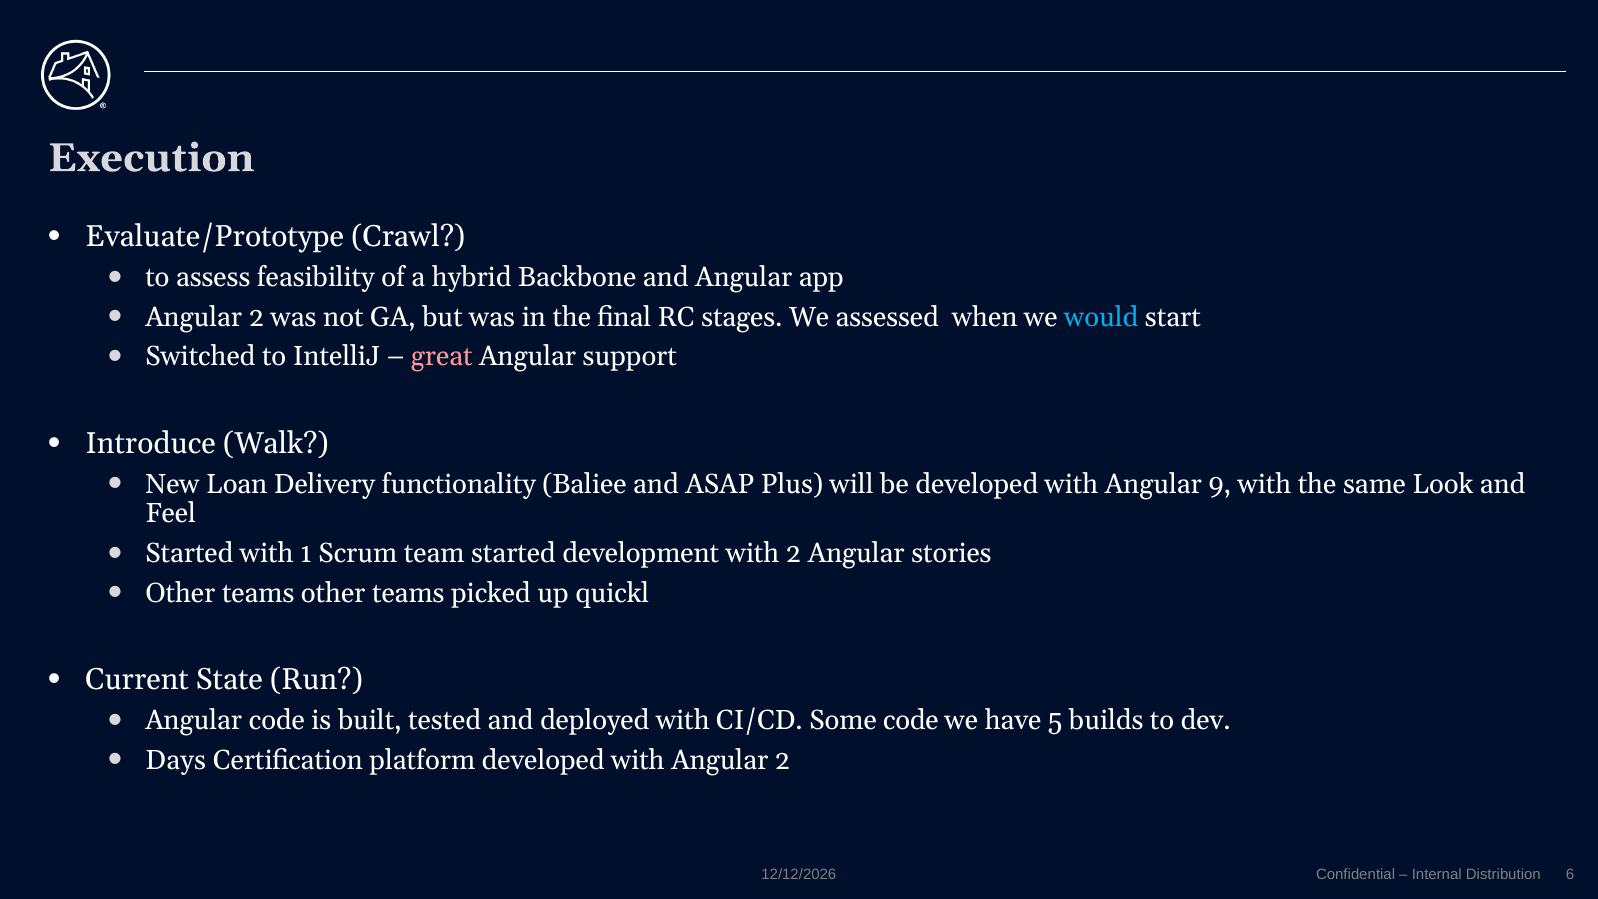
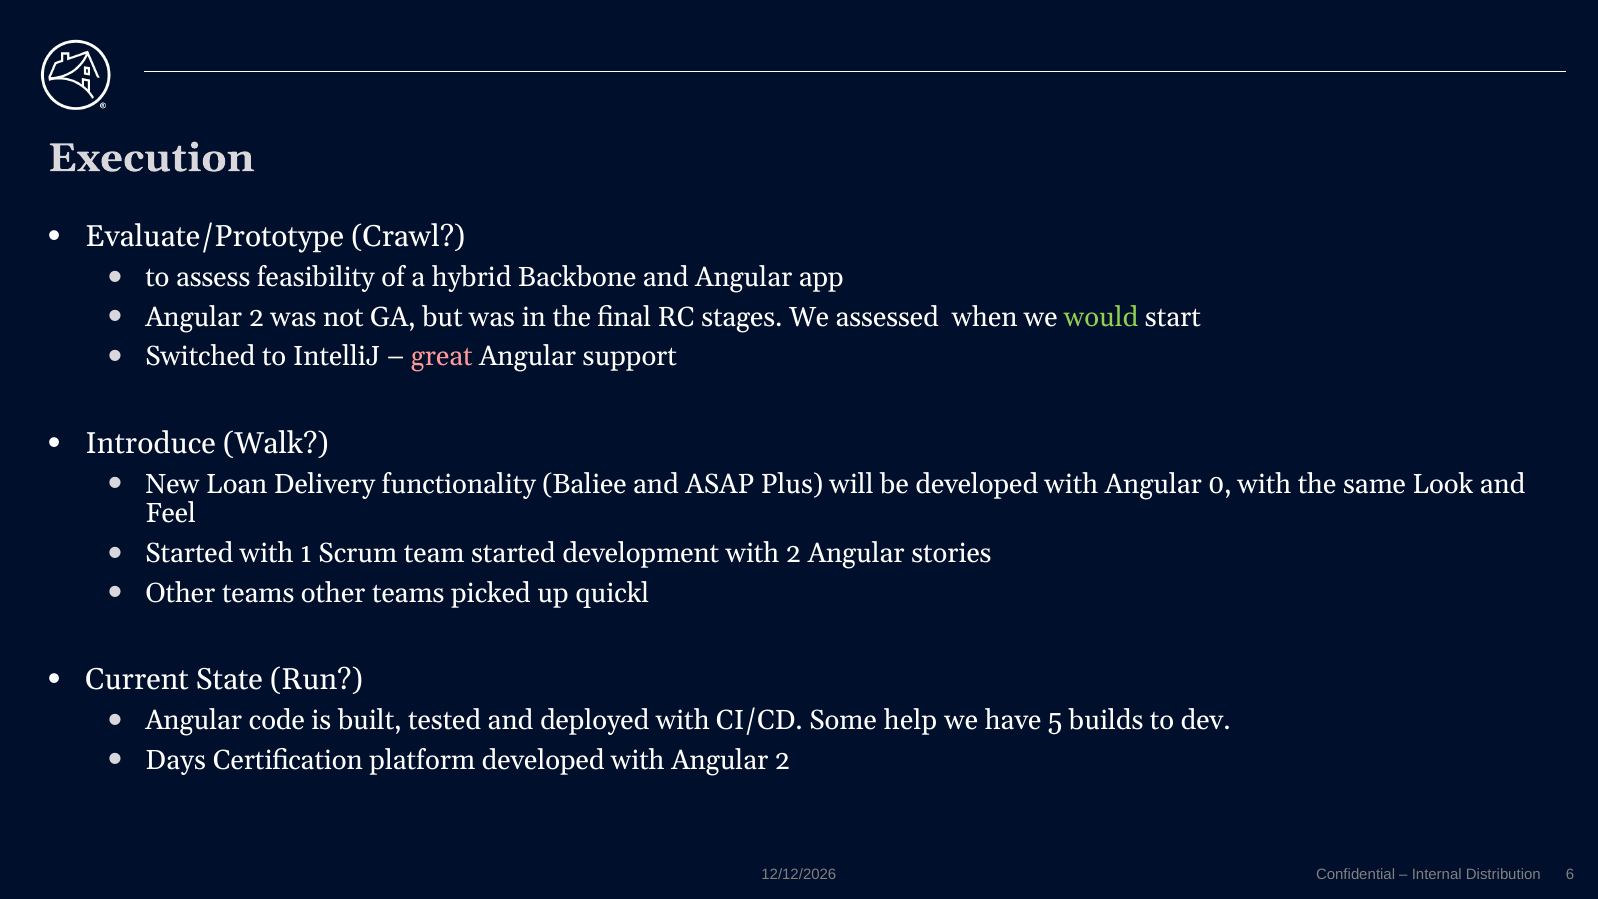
would colour: light blue -> light green
9: 9 -> 0
Some code: code -> help
